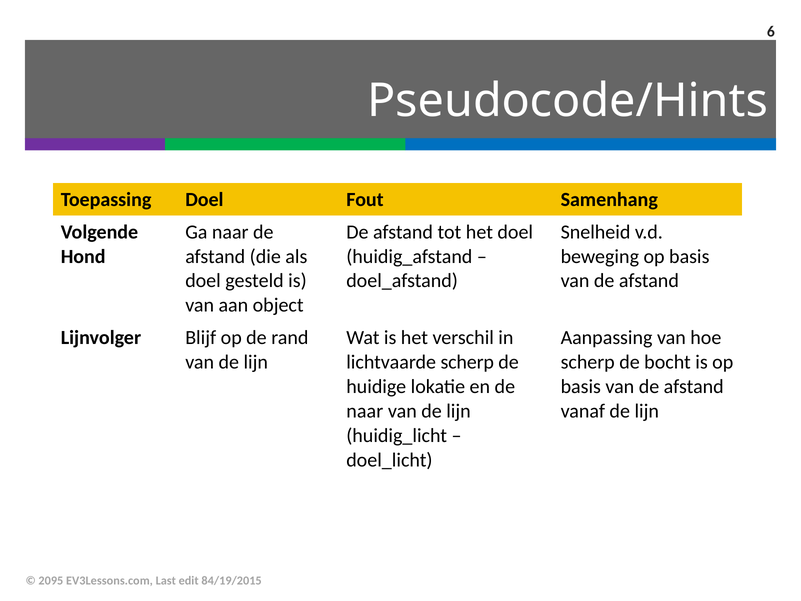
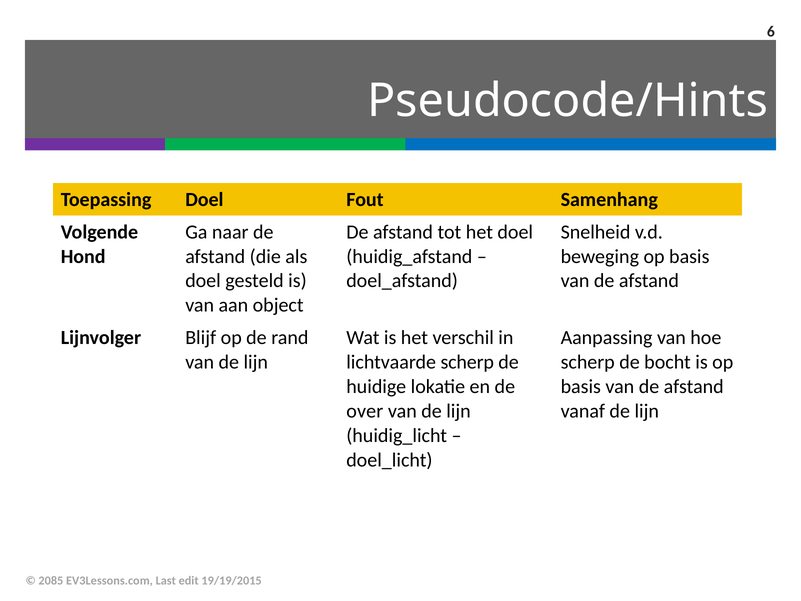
naar at (365, 411): naar -> over
2095: 2095 -> 2085
84/19/2015: 84/19/2015 -> 19/19/2015
